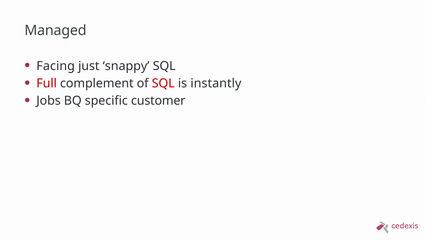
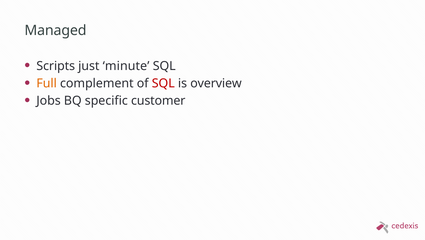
Facing: Facing -> Scripts
snappy: snappy -> minute
Full colour: red -> orange
instantly: instantly -> overview
